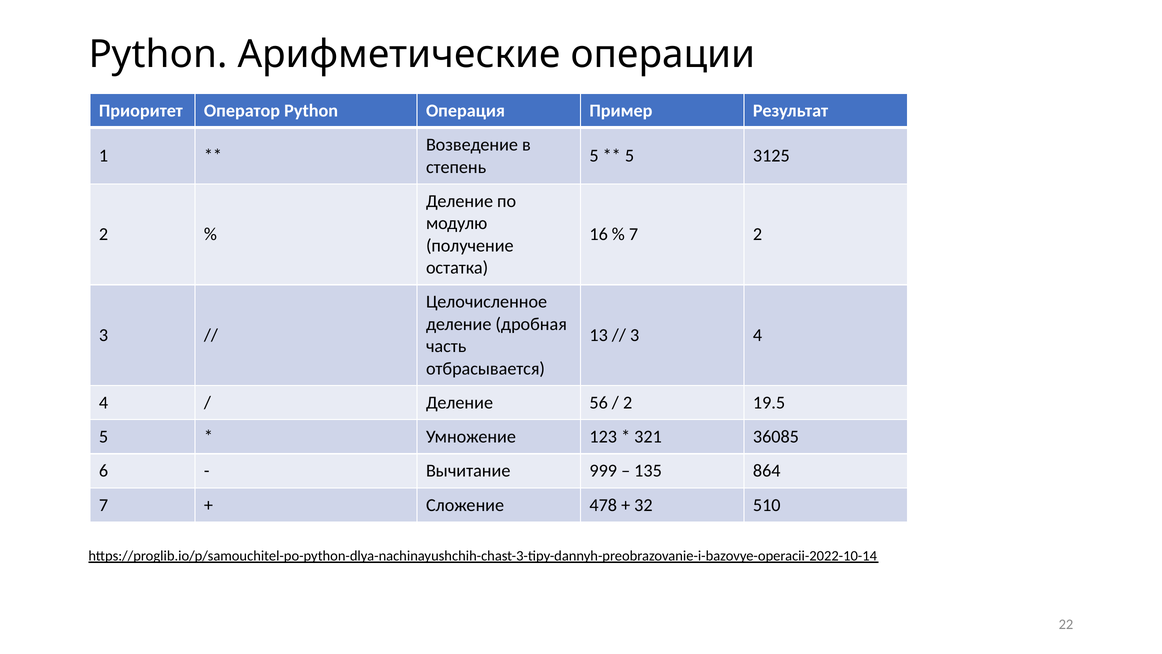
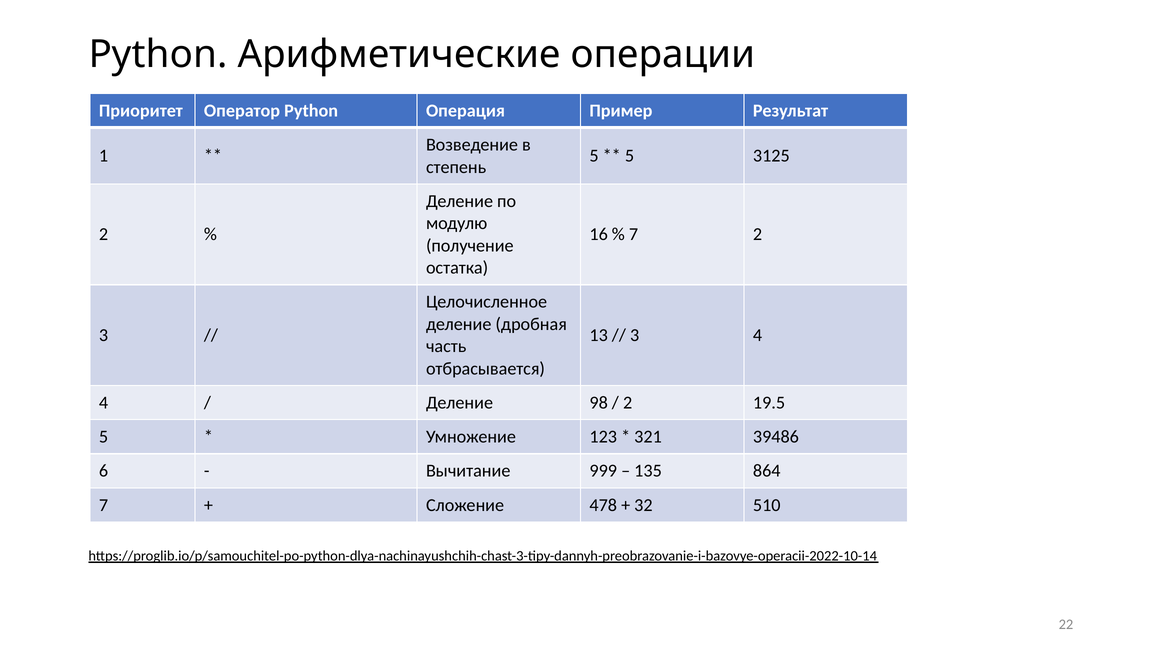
56: 56 -> 98
36085: 36085 -> 39486
